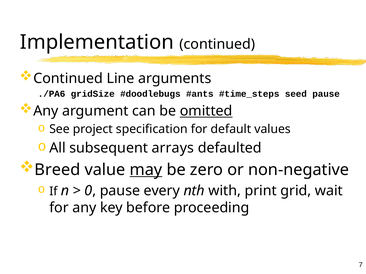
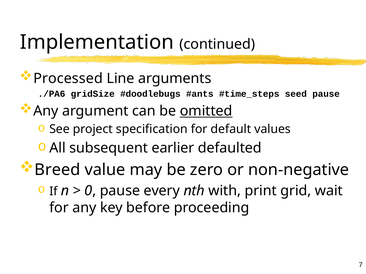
Continued at (68, 78): Continued -> Processed
arrays: arrays -> earlier
may underline: present -> none
